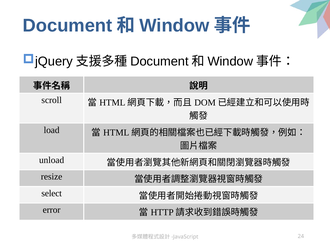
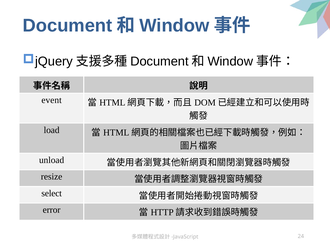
scroll: scroll -> event
